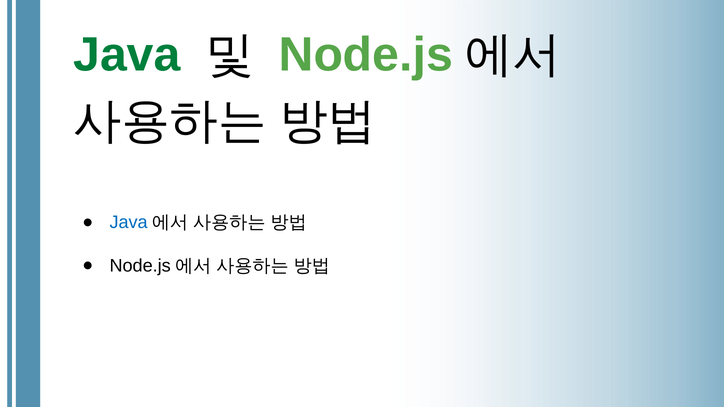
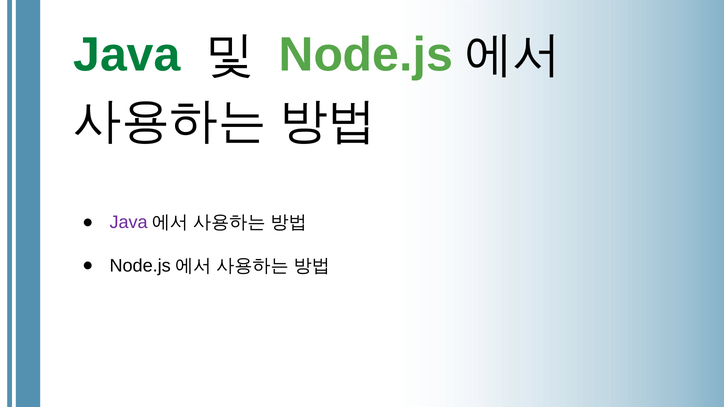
Java at (129, 223) colour: blue -> purple
